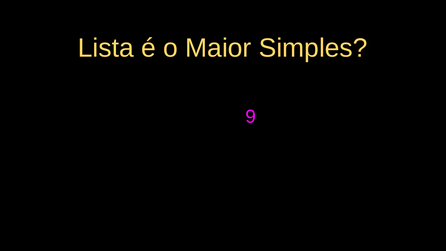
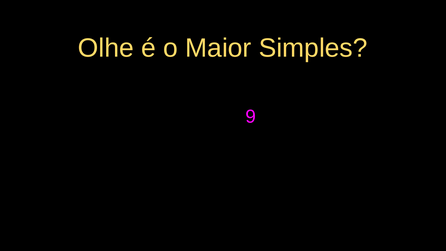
Lista: Lista -> Olhe
